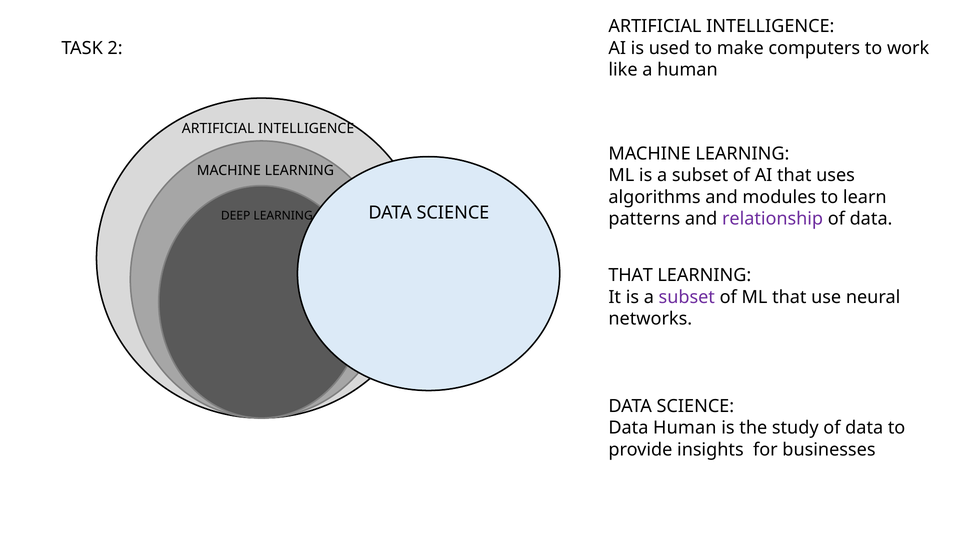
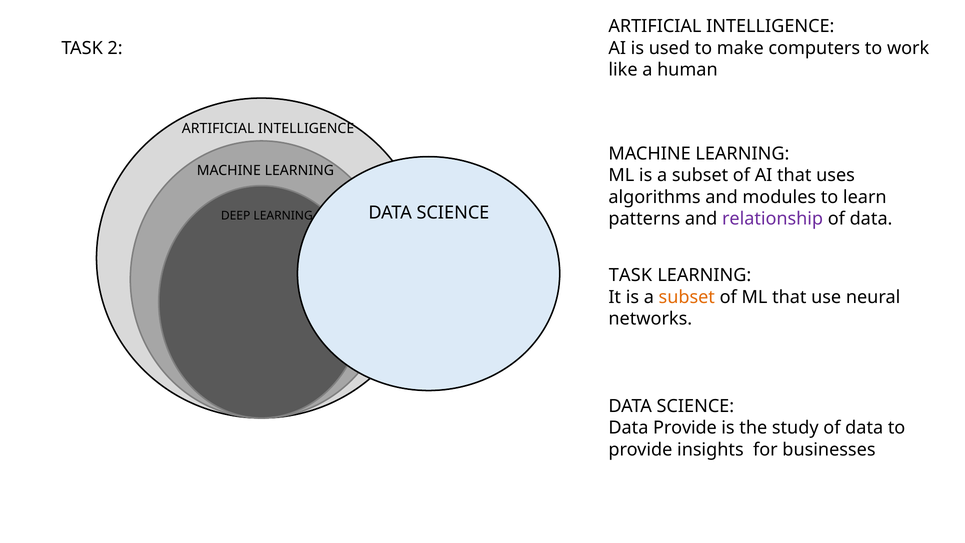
THAT at (631, 275): THAT -> TASK
subset at (687, 297) colour: purple -> orange
Data Human: Human -> Provide
